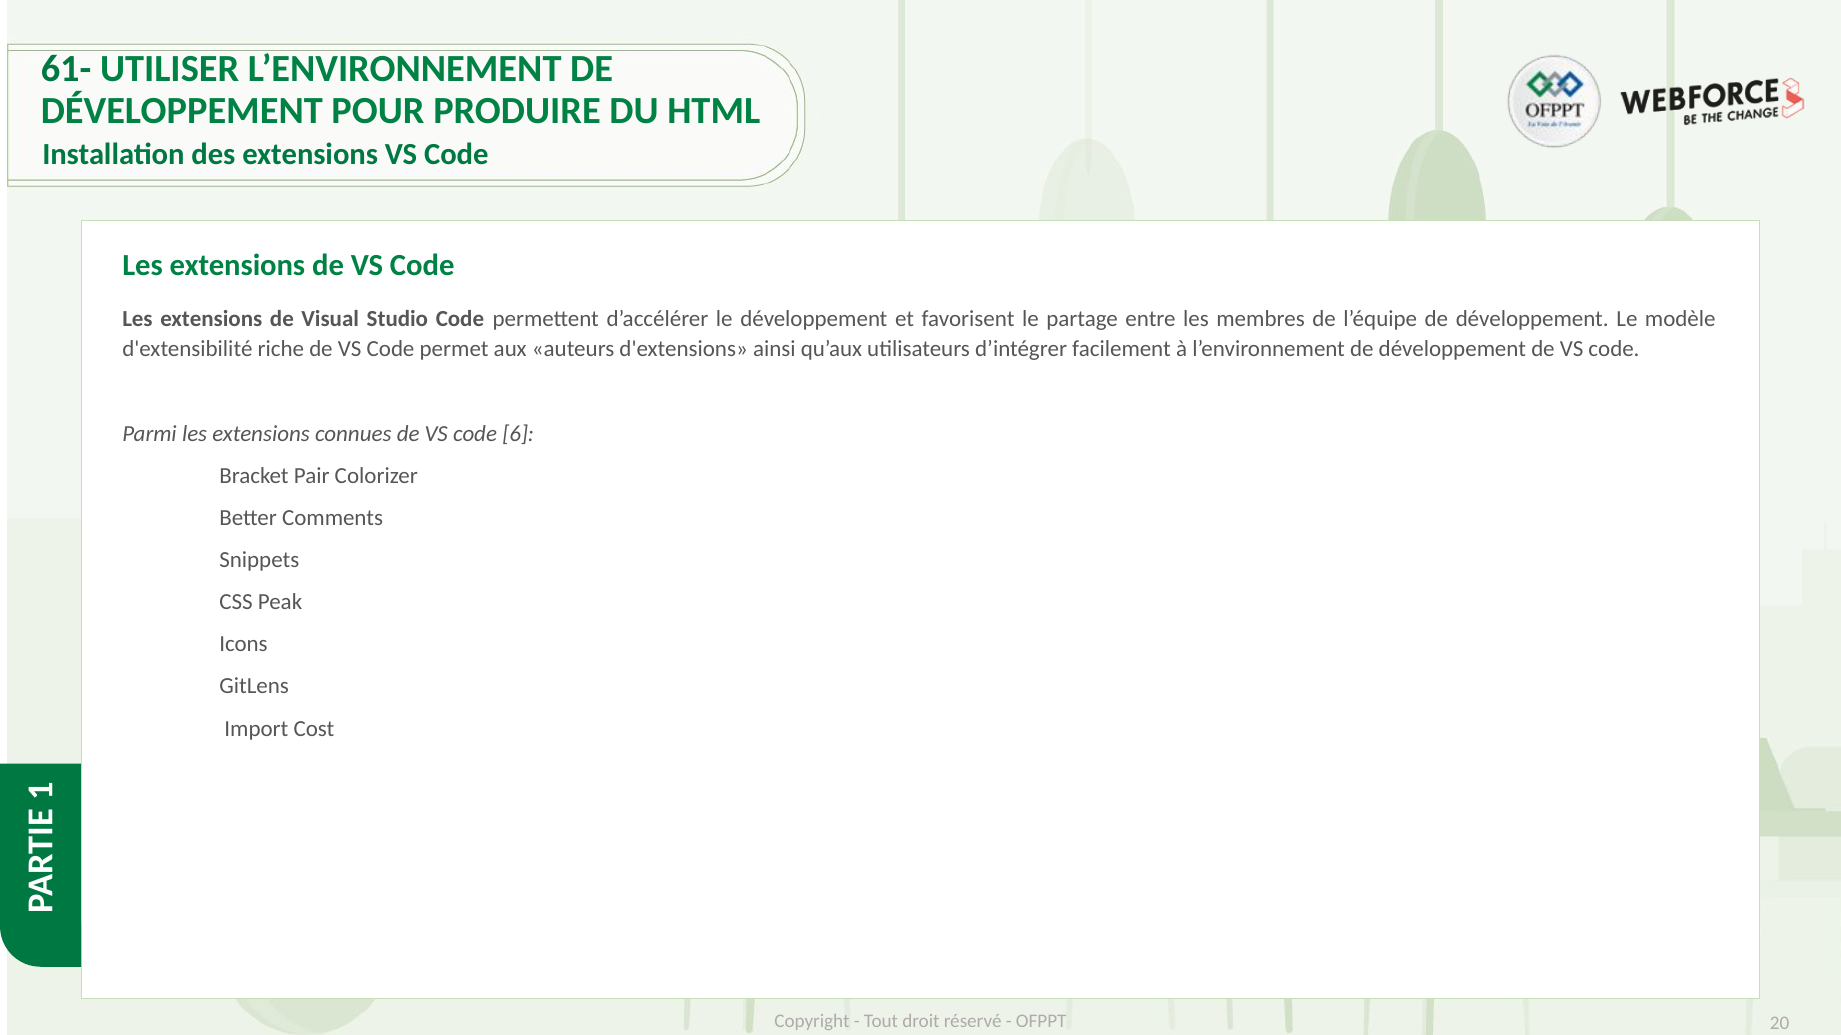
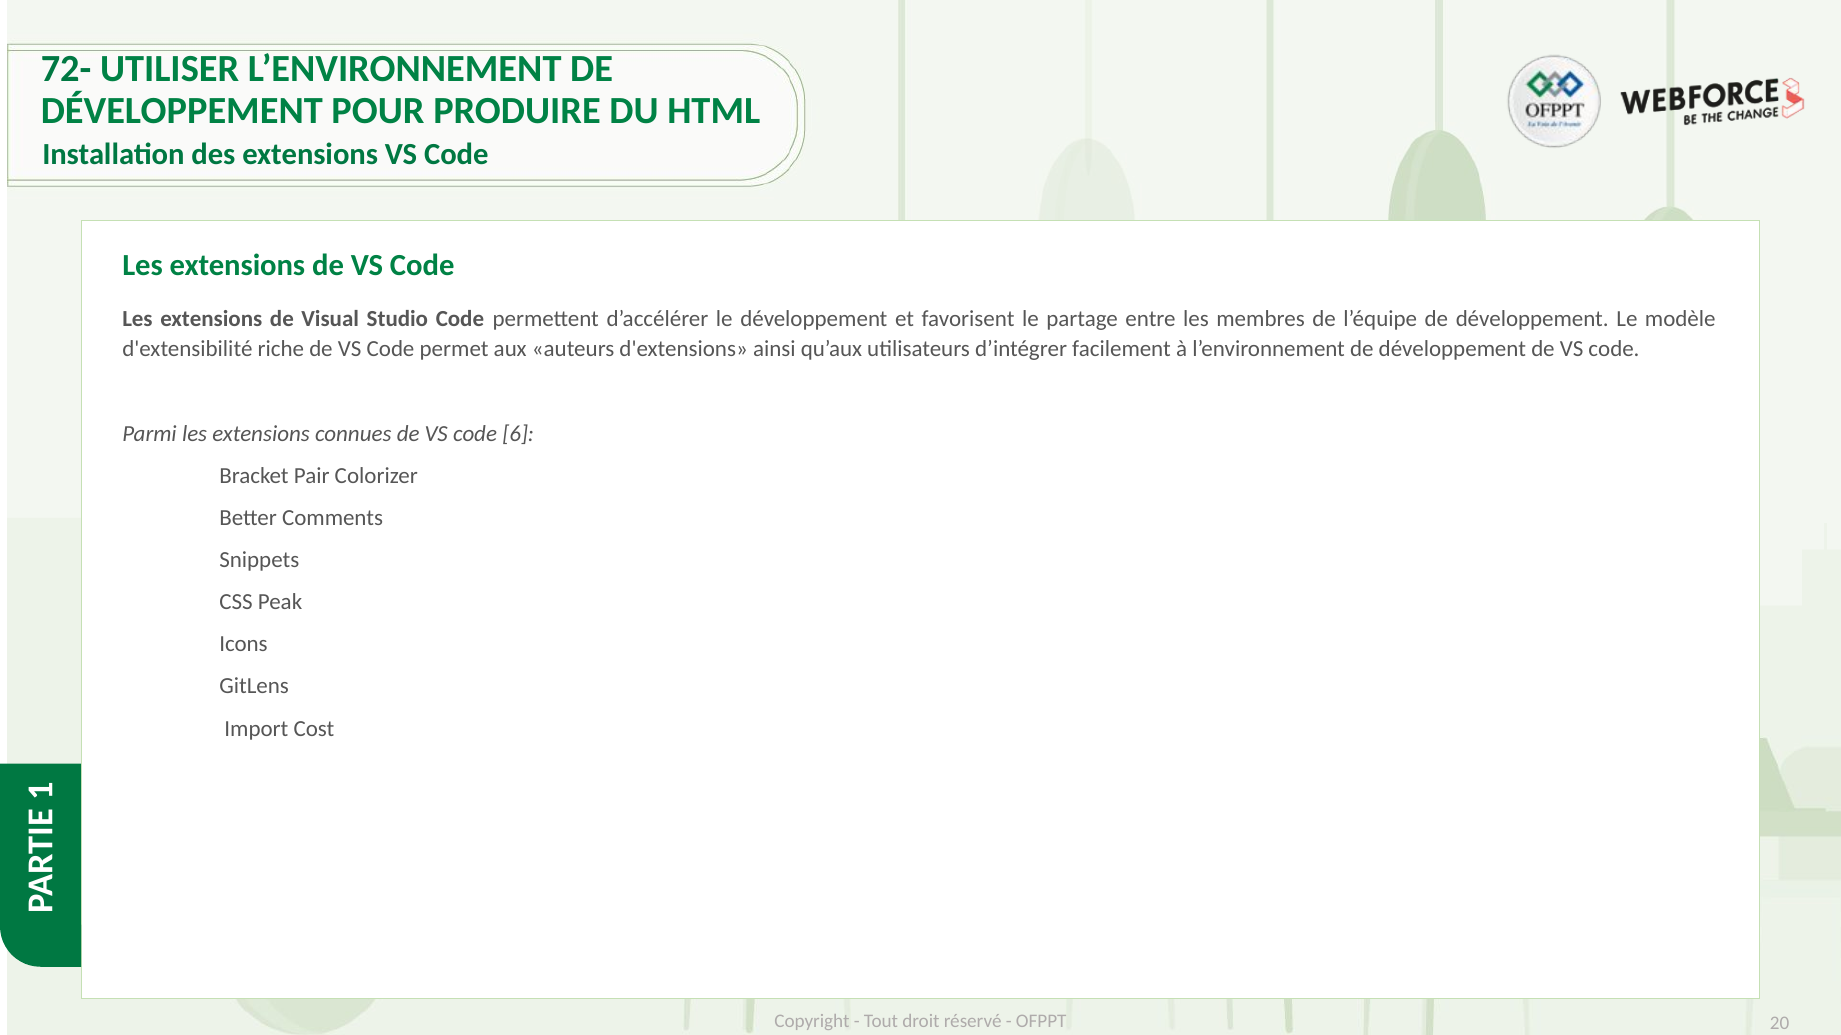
61-: 61- -> 72-
